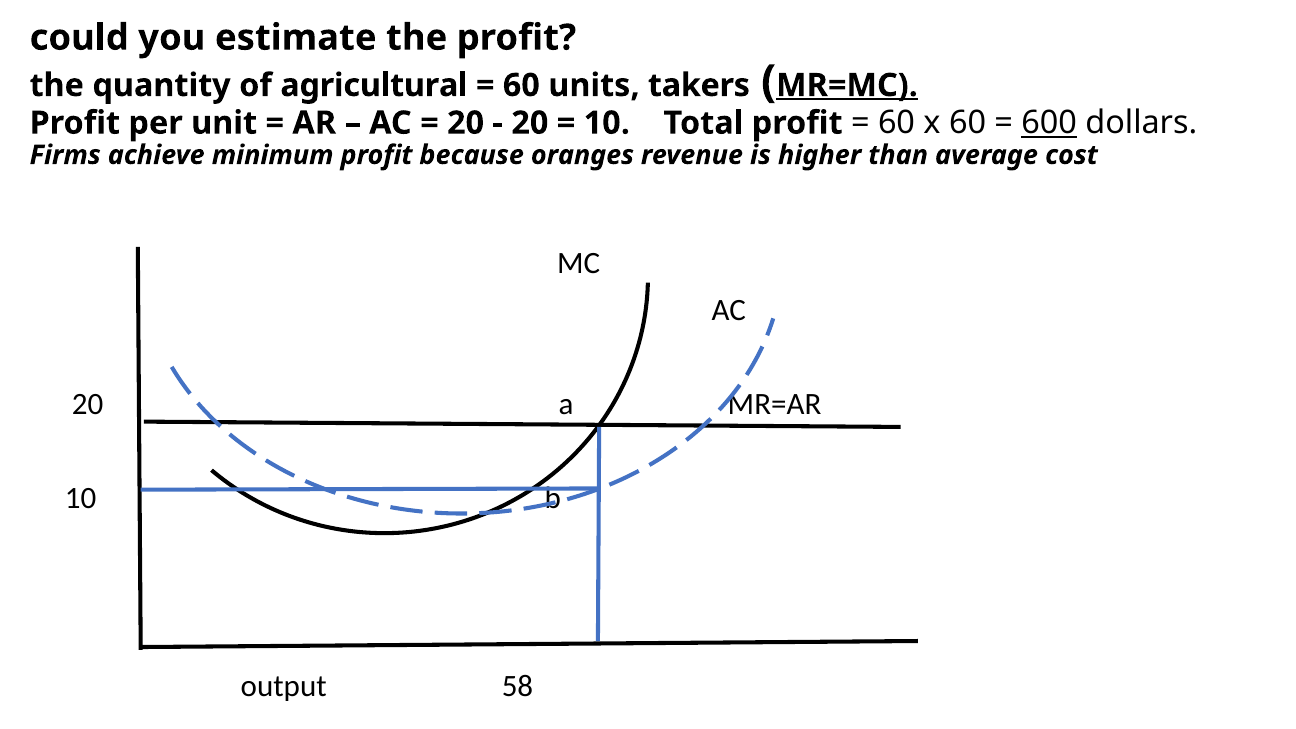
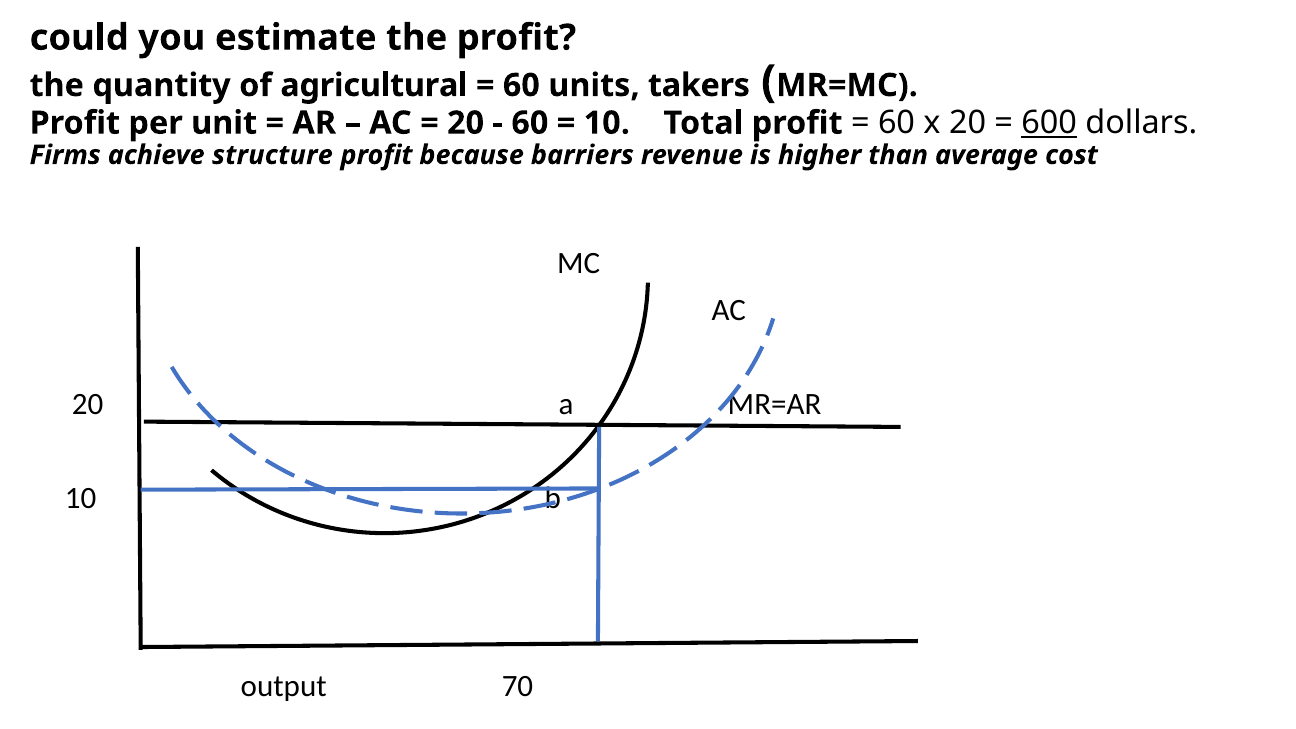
MR=MC underline: present -> none
20 at (530, 123): 20 -> 60
x 60: 60 -> 20
minimum: minimum -> structure
oranges: oranges -> barriers
58: 58 -> 70
